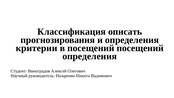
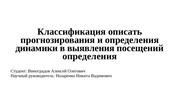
критерии: критерии -> динамики
в посещений: посещений -> выявления
